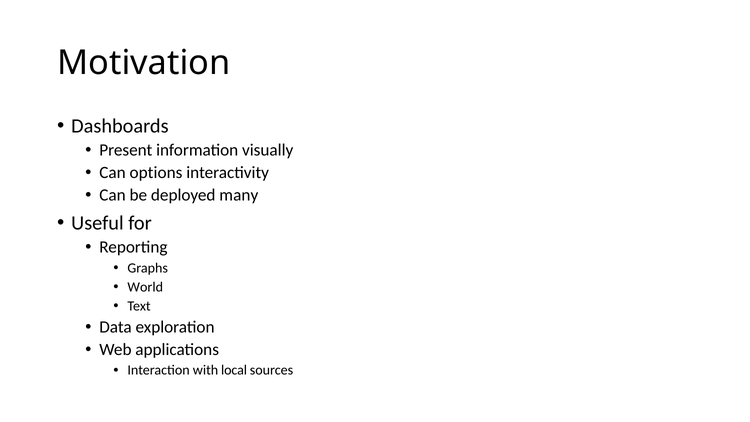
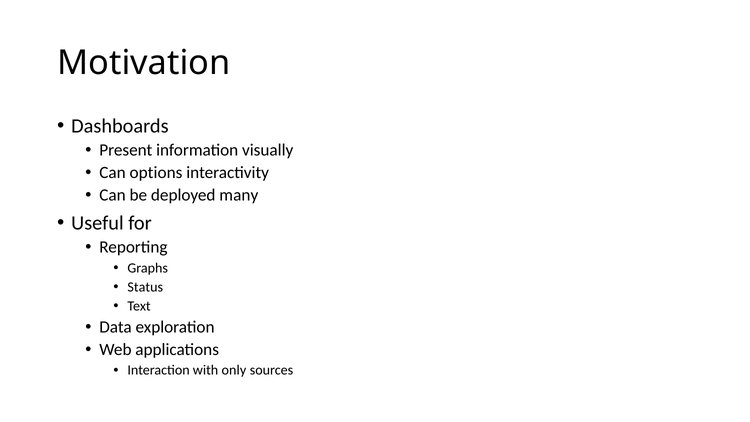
World: World -> Status
local: local -> only
